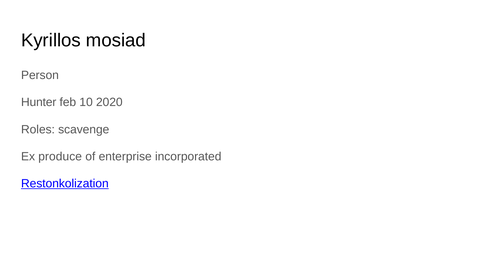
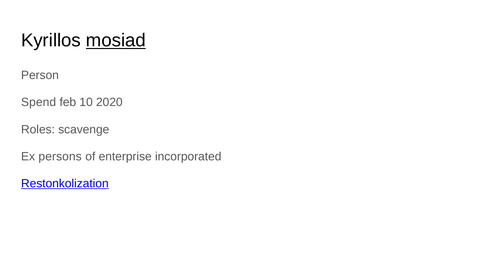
mosiad underline: none -> present
Hunter: Hunter -> Spend
produce: produce -> persons
